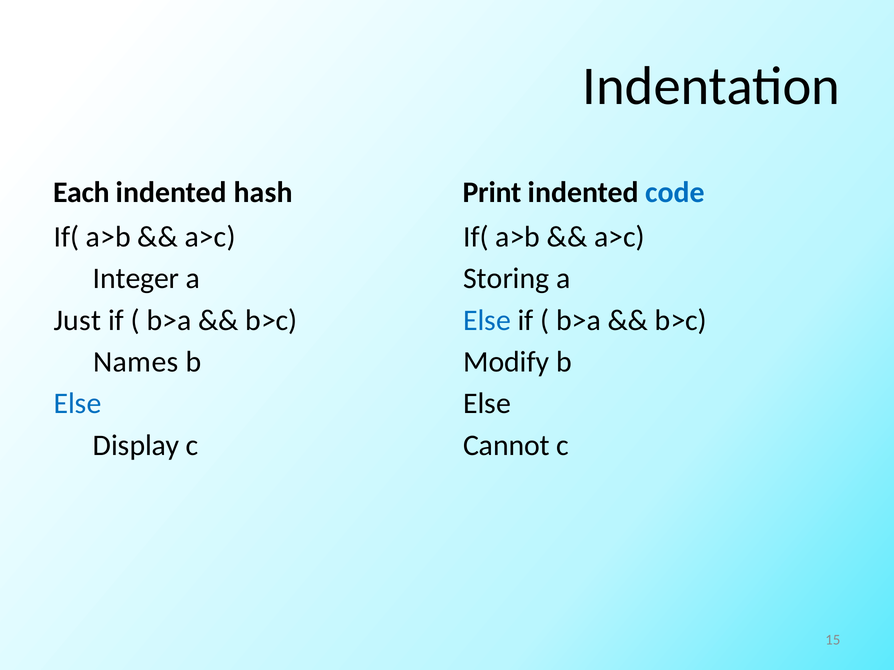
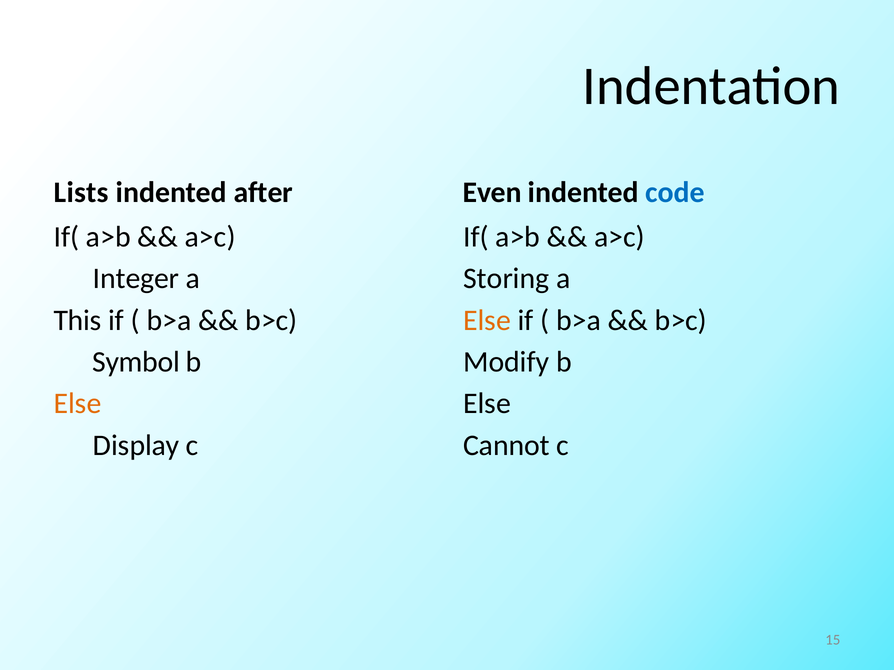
Each: Each -> Lists
hash: hash -> after
Print: Print -> Even
Just: Just -> This
Else at (487, 320) colour: blue -> orange
Names: Names -> Symbol
Else at (78, 404) colour: blue -> orange
